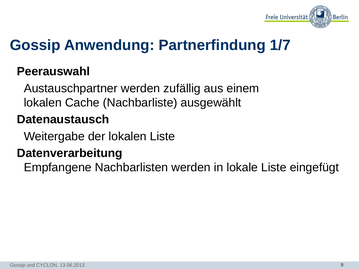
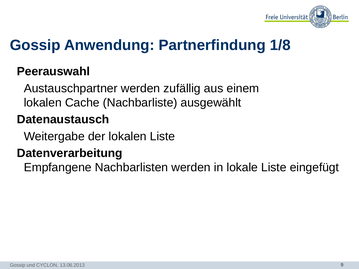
1/7: 1/7 -> 1/8
